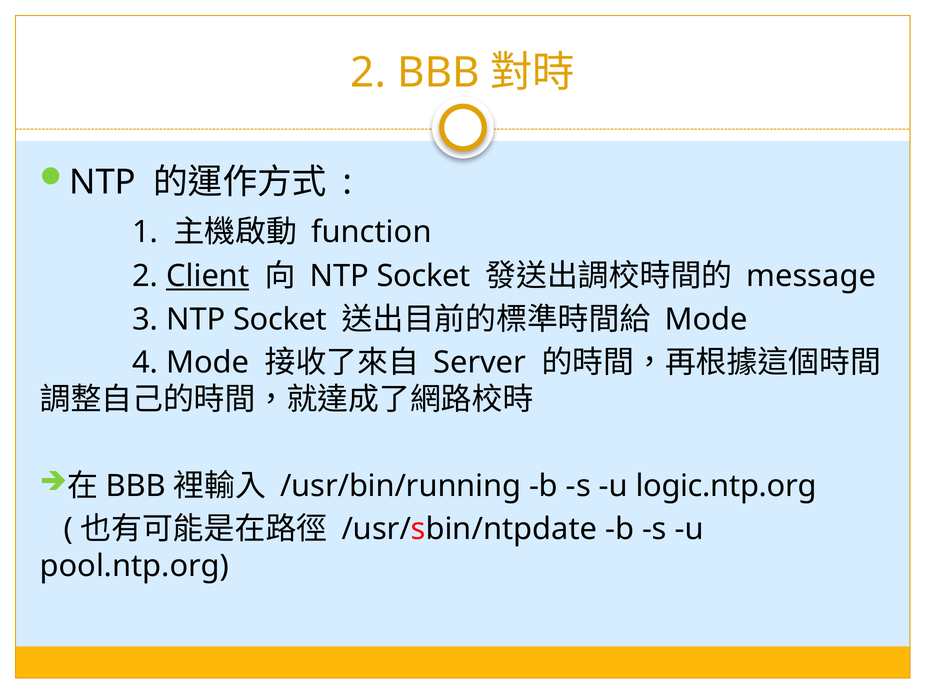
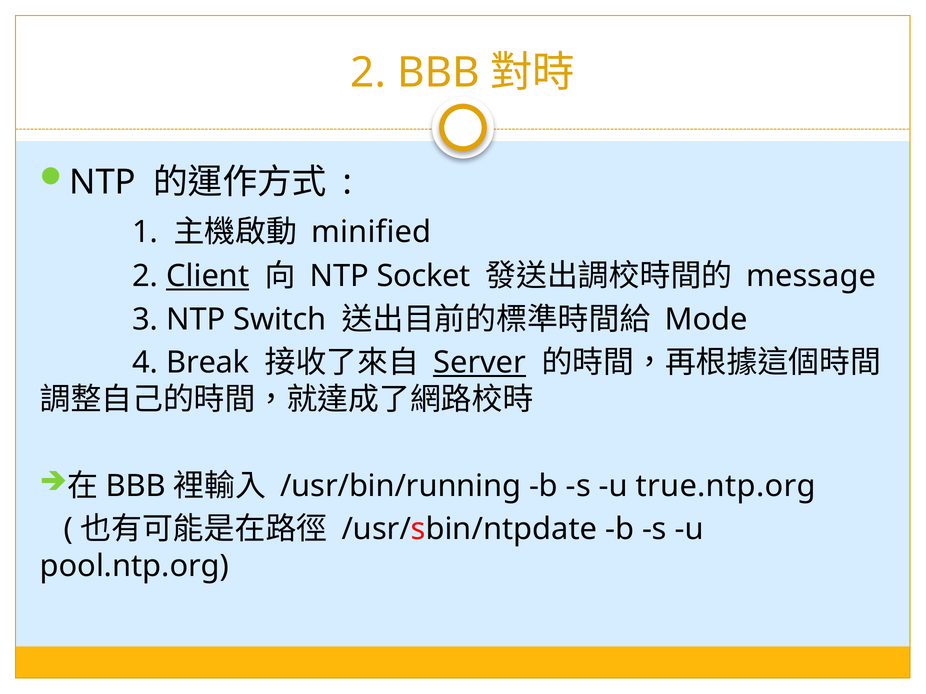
function: function -> minified
3 NTP Socket: Socket -> Switch
4 Mode: Mode -> Break
Server underline: none -> present
logic.ntp.org: logic.ntp.org -> true.ntp.org
